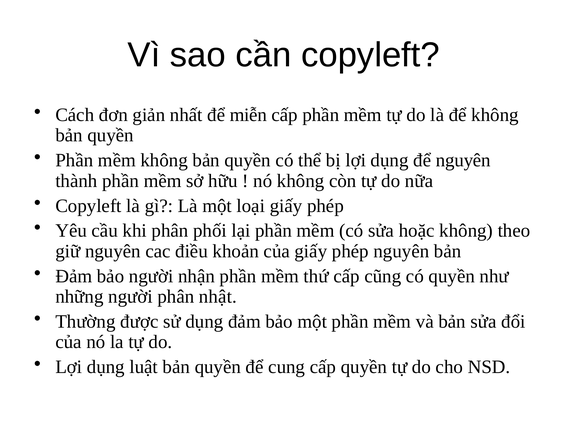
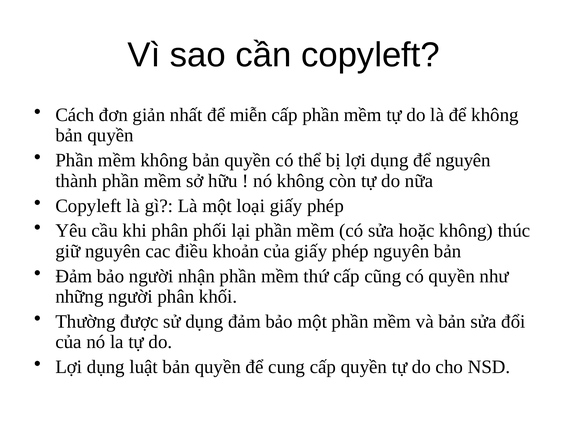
theo: theo -> thúc
nhật: nhật -> khối
